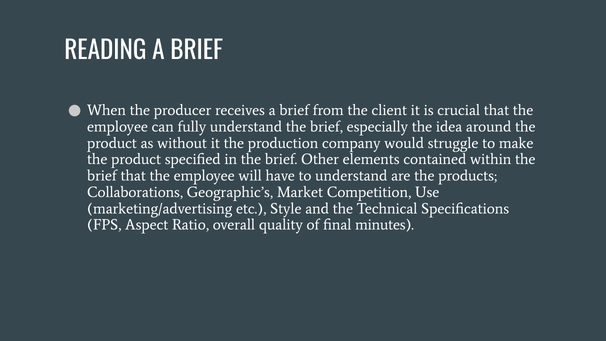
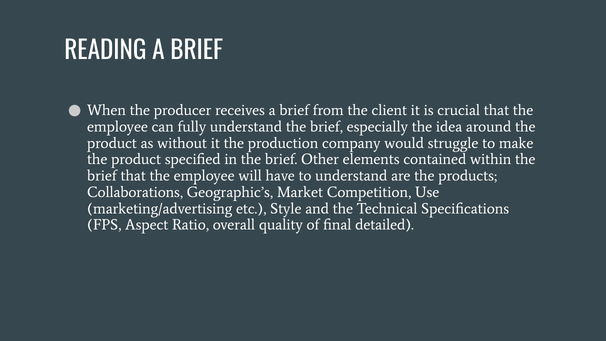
minutes: minutes -> detailed
